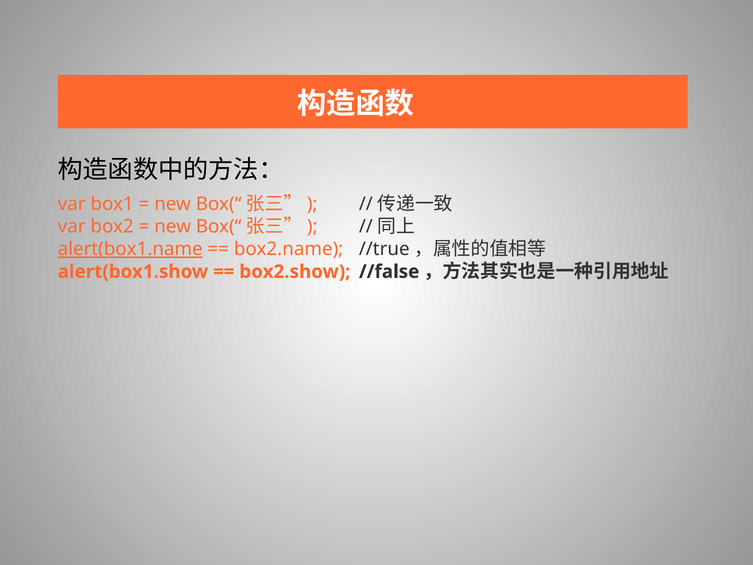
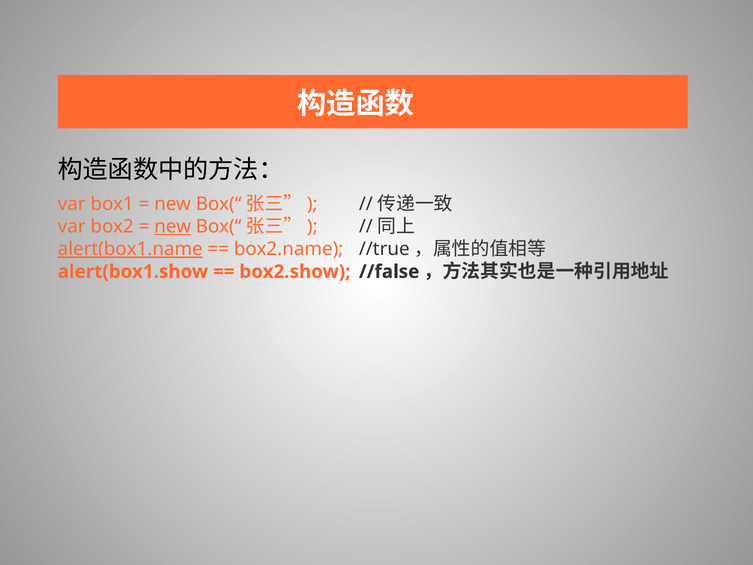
new at (173, 226) underline: none -> present
